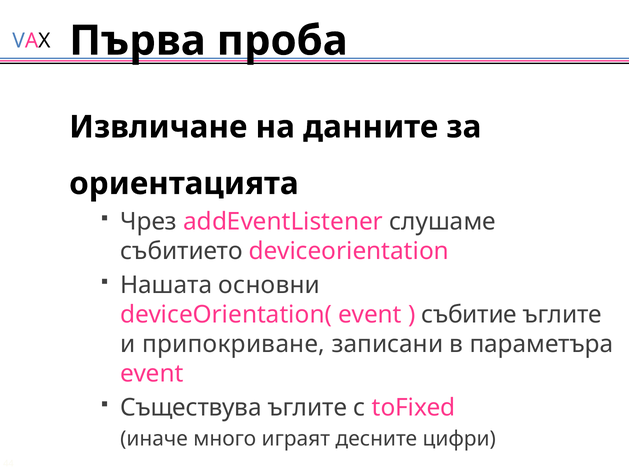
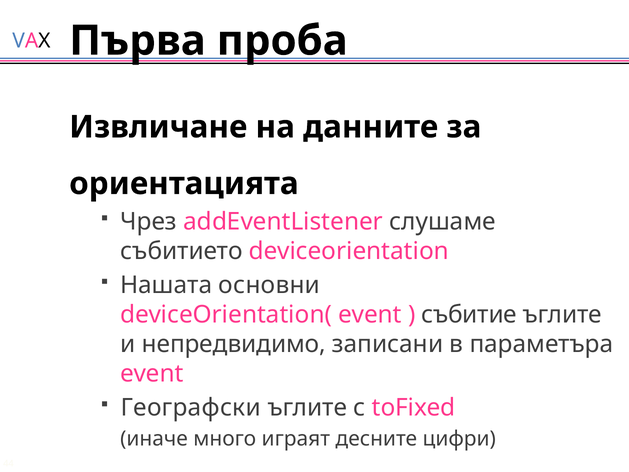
припокриване: припокриване -> непредвидимо
Съществува: Съществува -> Географски
